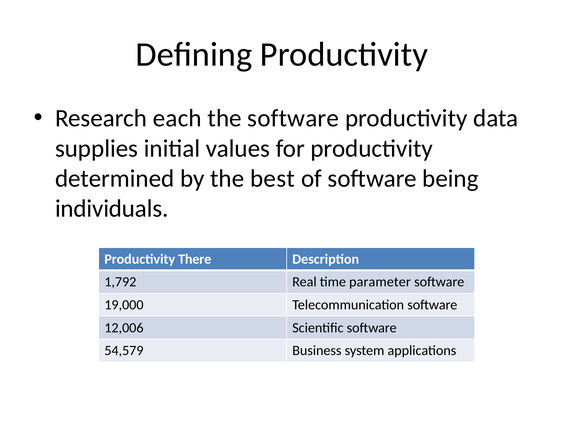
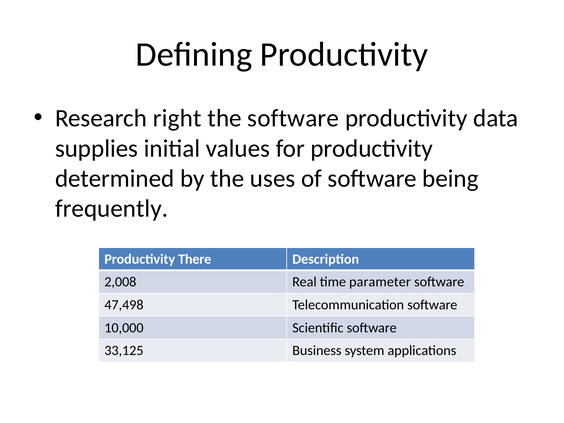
each: each -> right
best: best -> uses
individuals: individuals -> frequently
1,792: 1,792 -> 2,008
19,000: 19,000 -> 47,498
12,006: 12,006 -> 10,000
54,579: 54,579 -> 33,125
